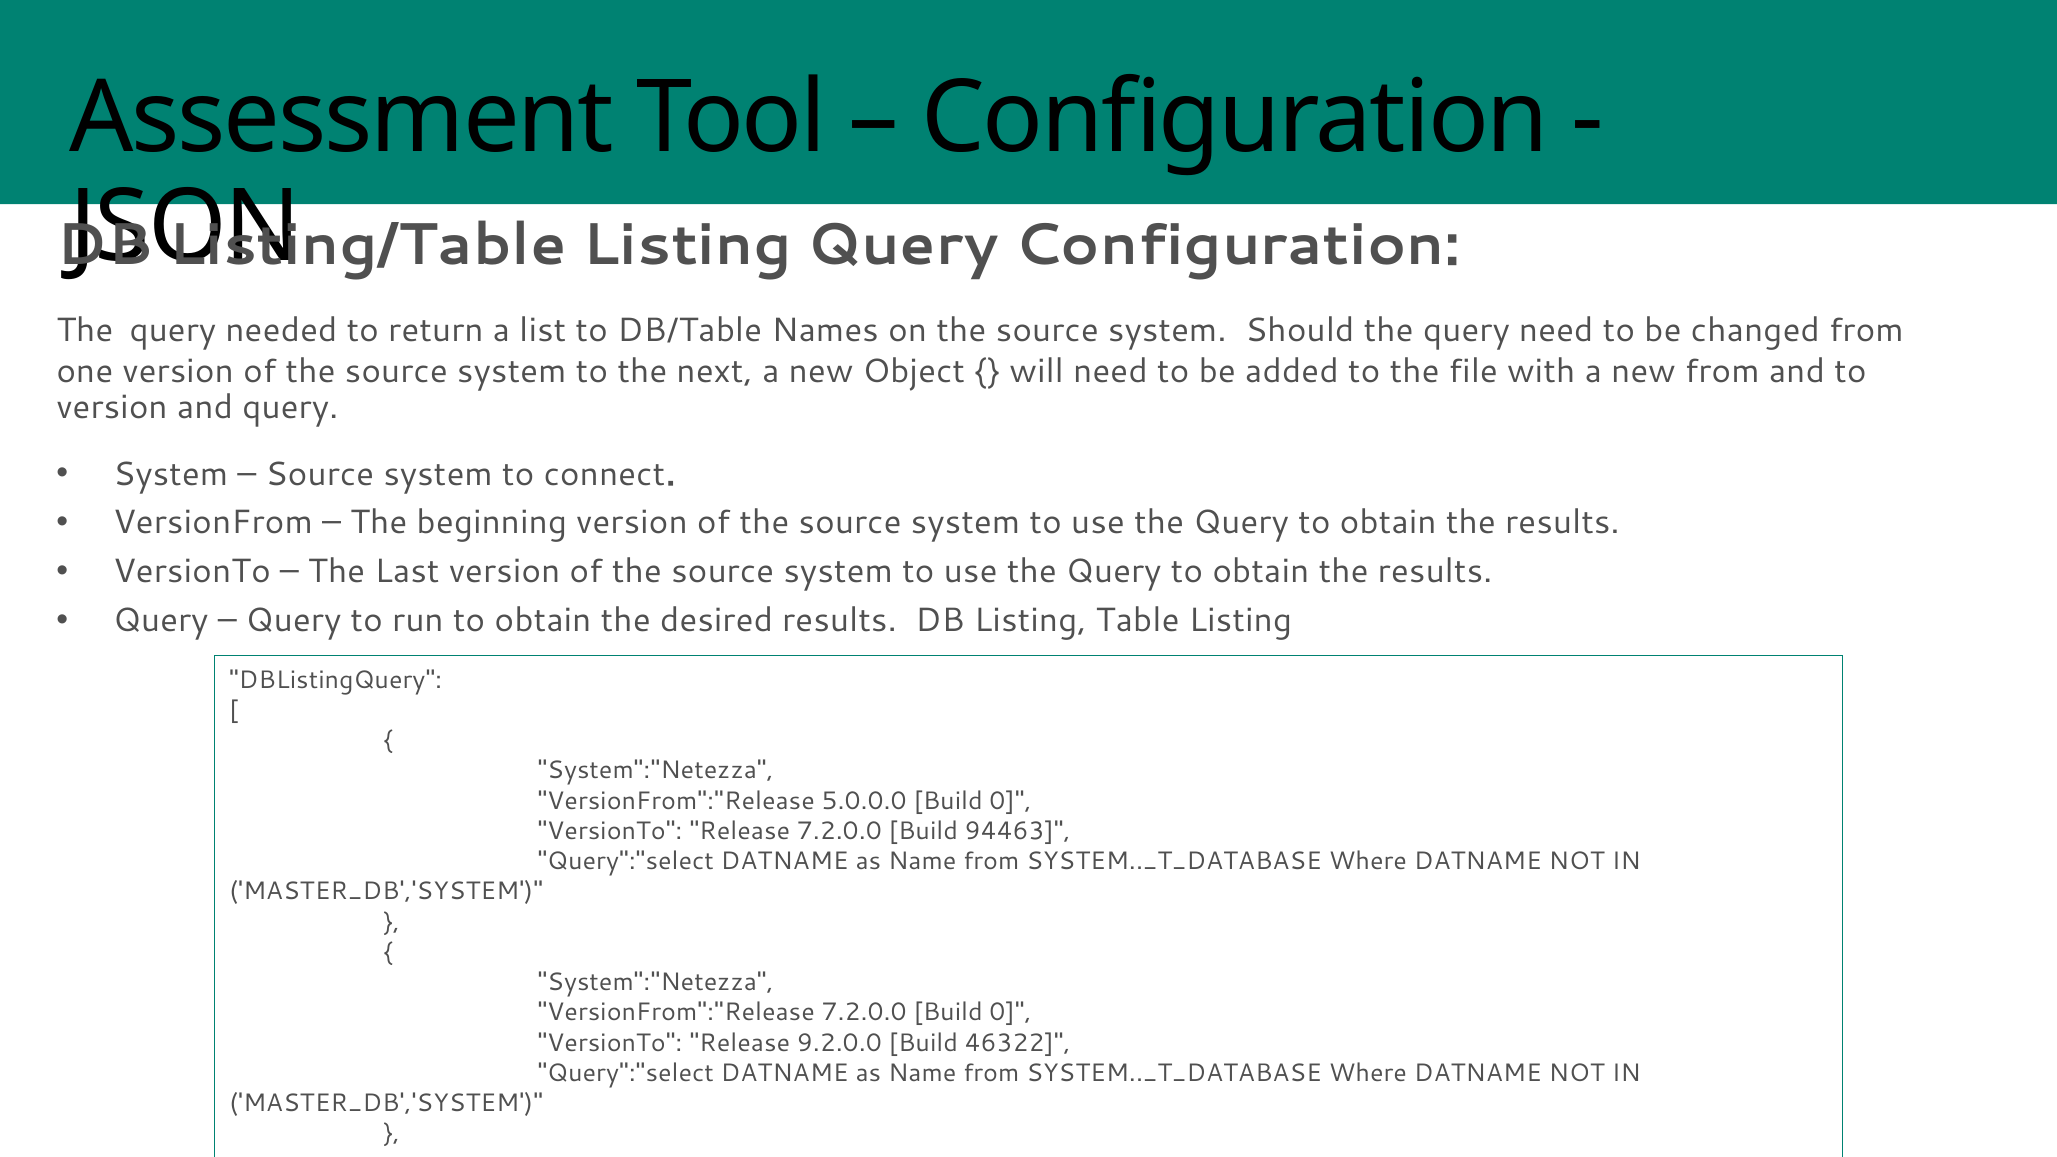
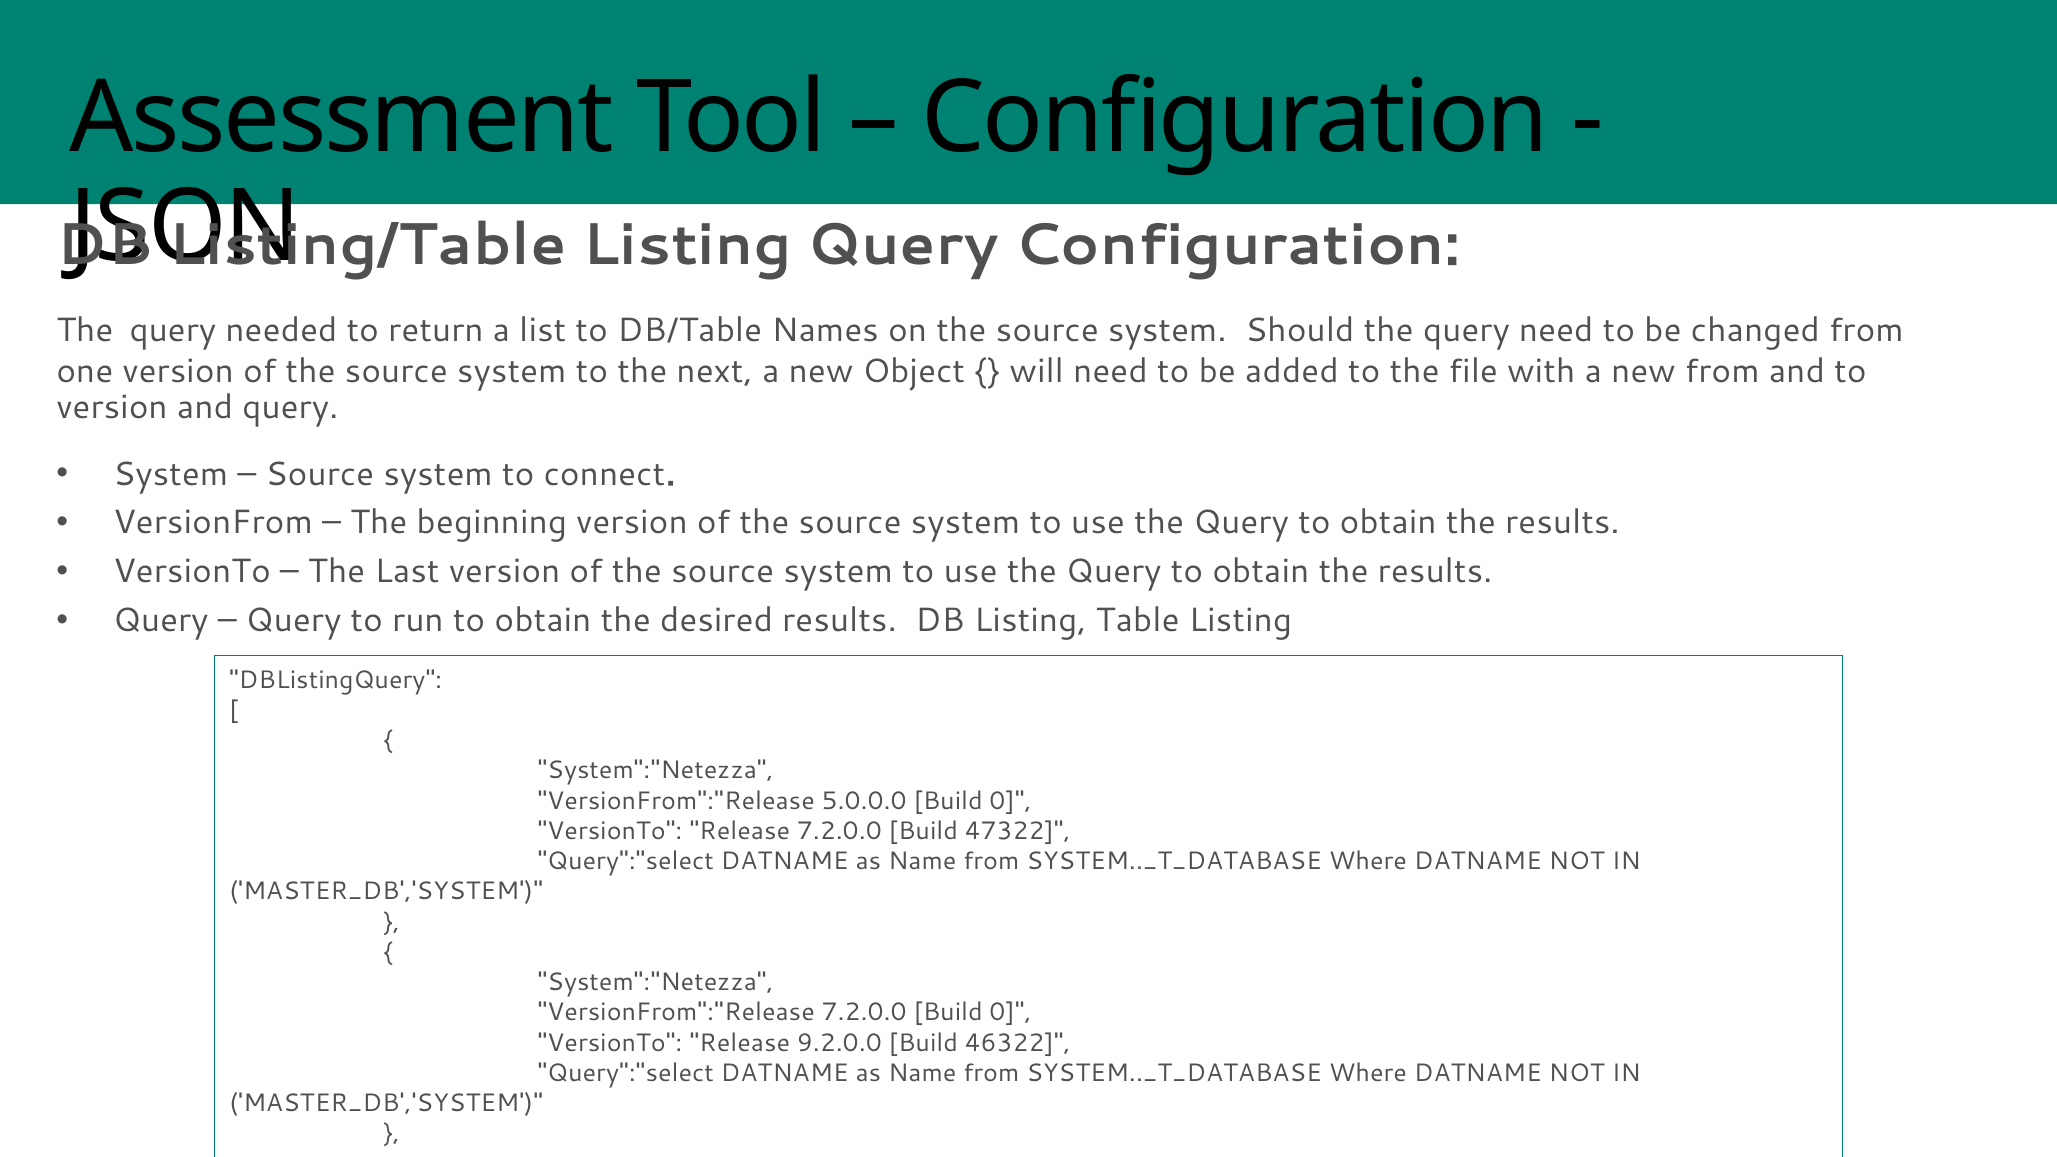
94463: 94463 -> 47322
